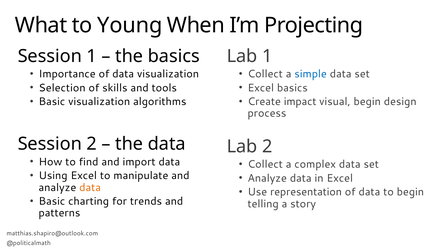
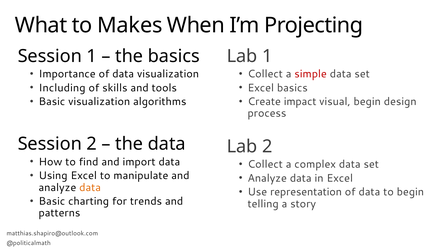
Young: Young -> Makes
simple colour: blue -> red
Selection: Selection -> Including
